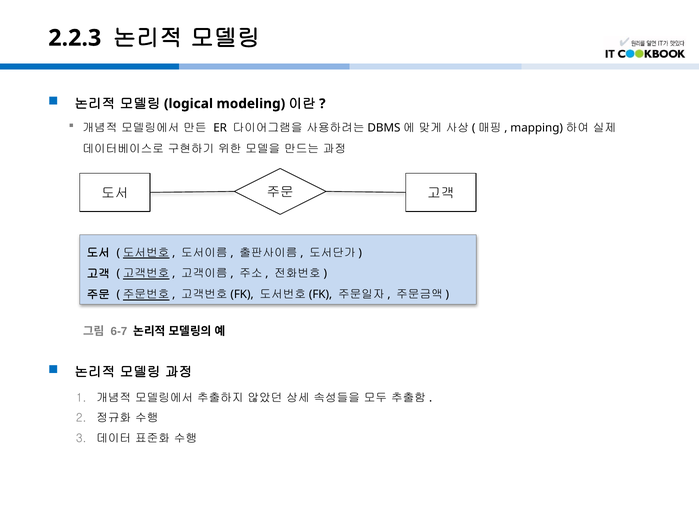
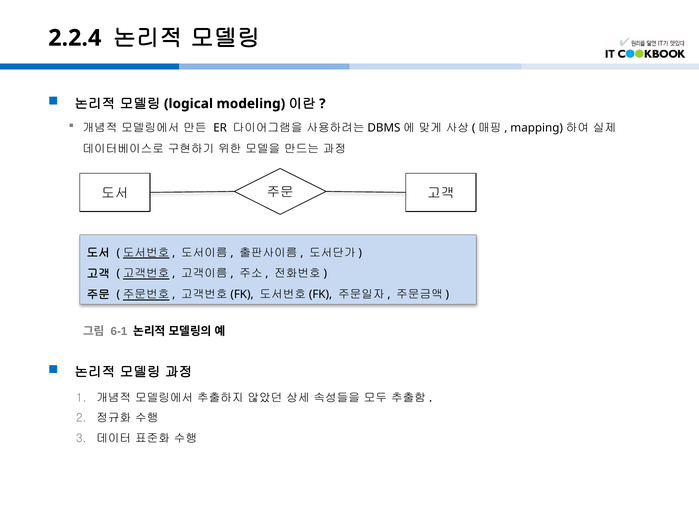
2.2.3: 2.2.3 -> 2.2.4
6-7: 6-7 -> 6-1
